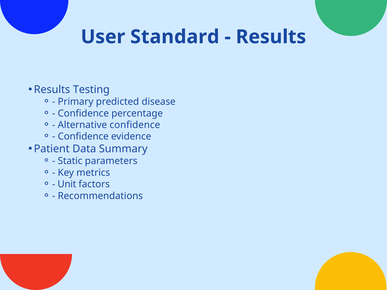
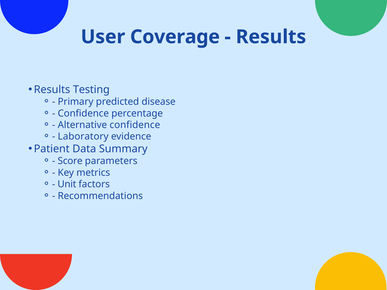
Standard: Standard -> Coverage
Confidence at (83, 137): Confidence -> Laboratory
Static: Static -> Score
